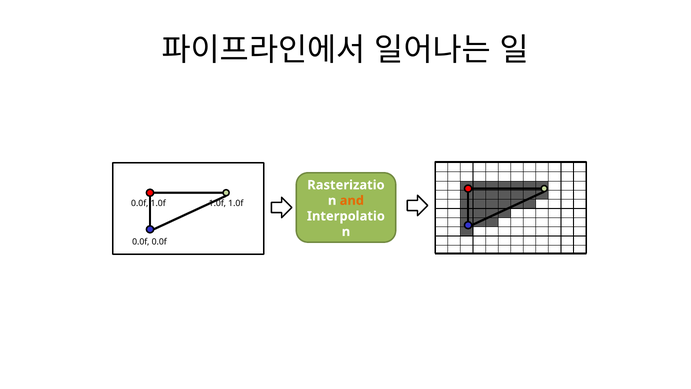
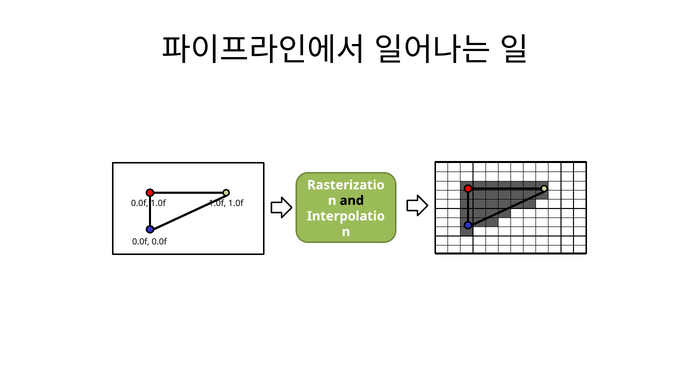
and colour: orange -> black
